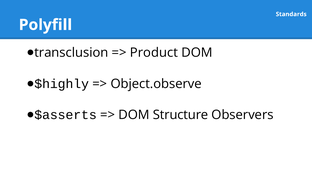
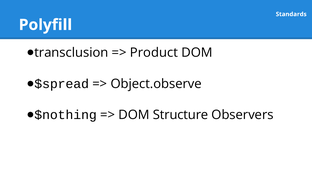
$highly: $highly -> $spread
$asserts: $asserts -> $nothing
